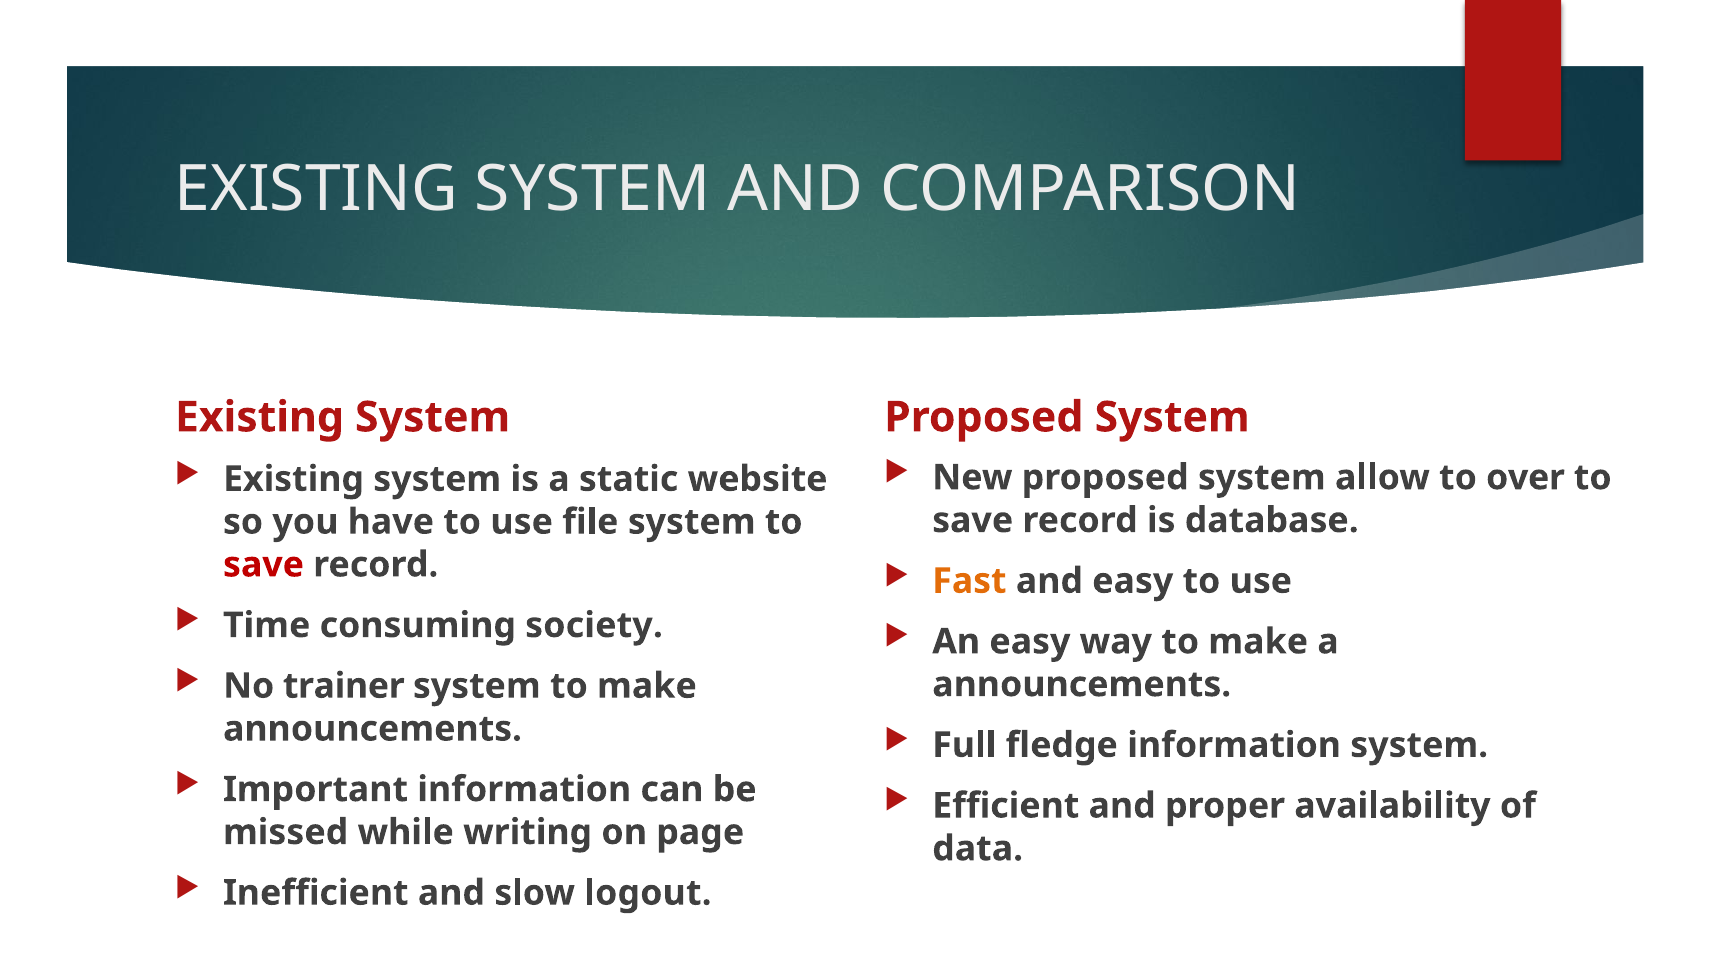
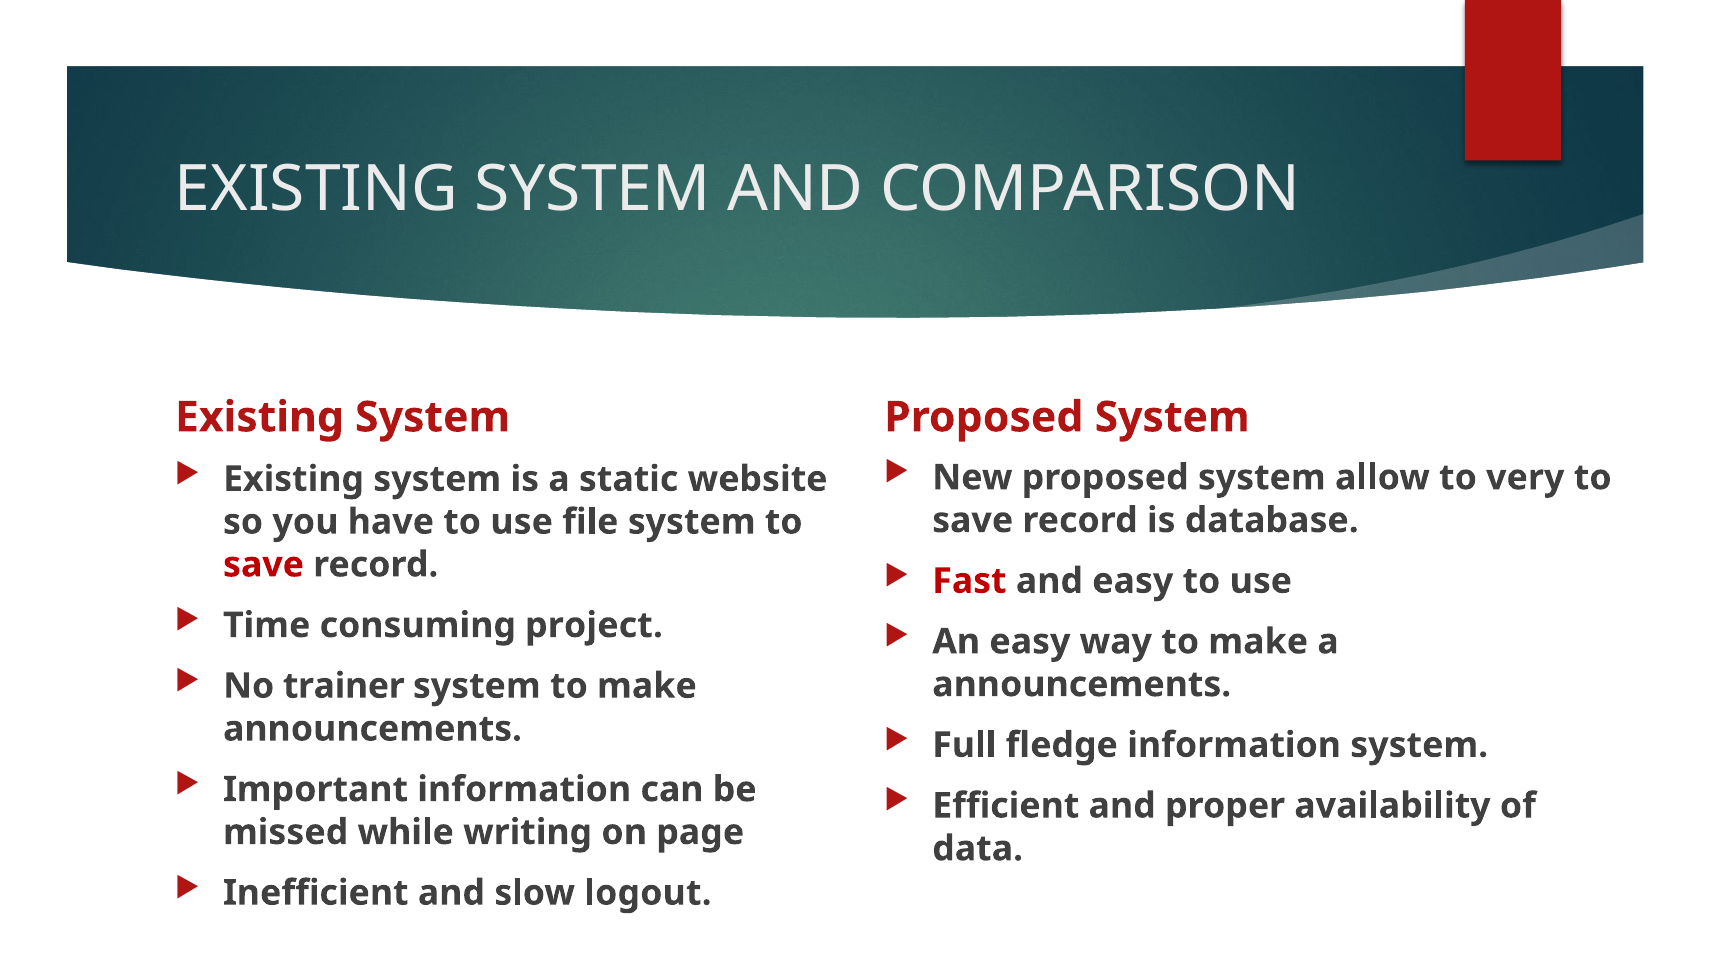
over: over -> very
Fast colour: orange -> red
society: society -> project
